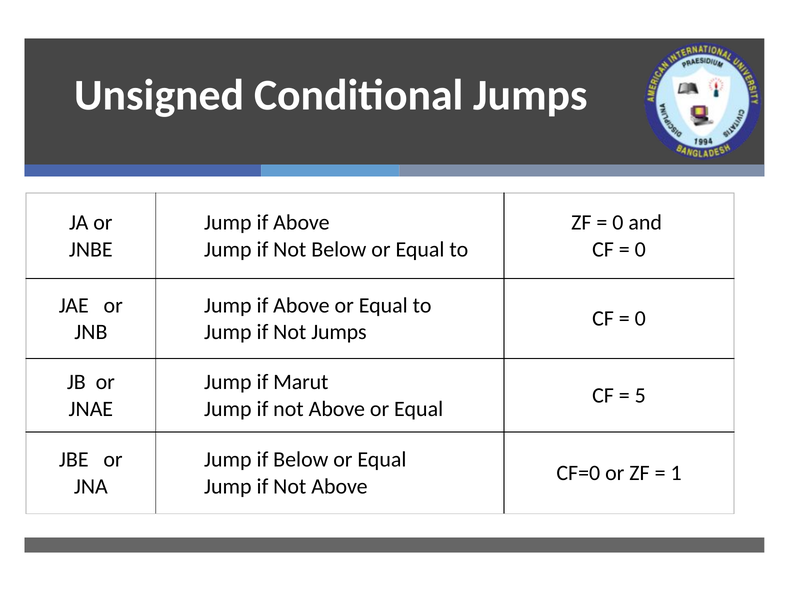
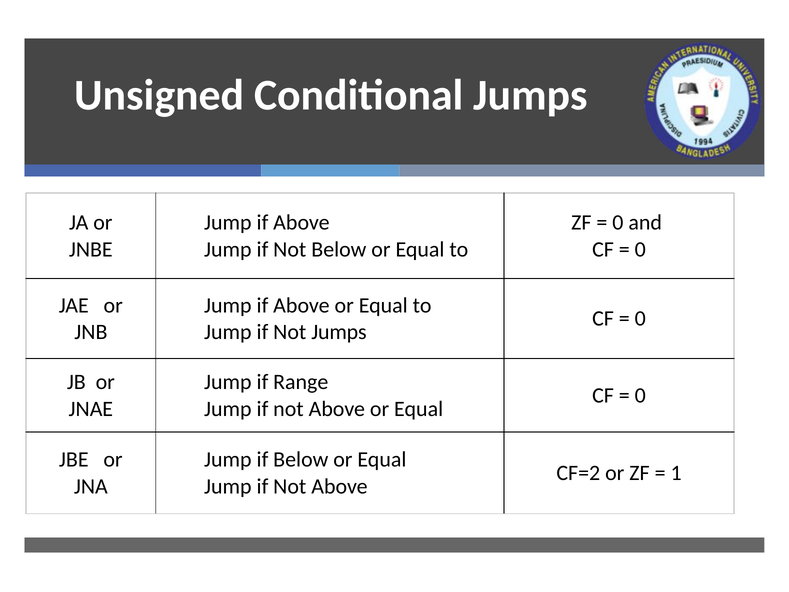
Marut: Marut -> Range
5 at (640, 395): 5 -> 0
CF=0: CF=0 -> CF=2
